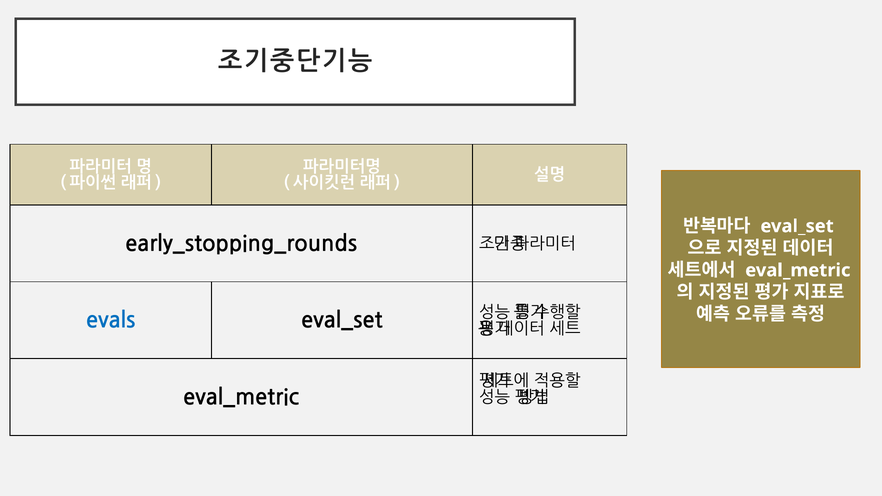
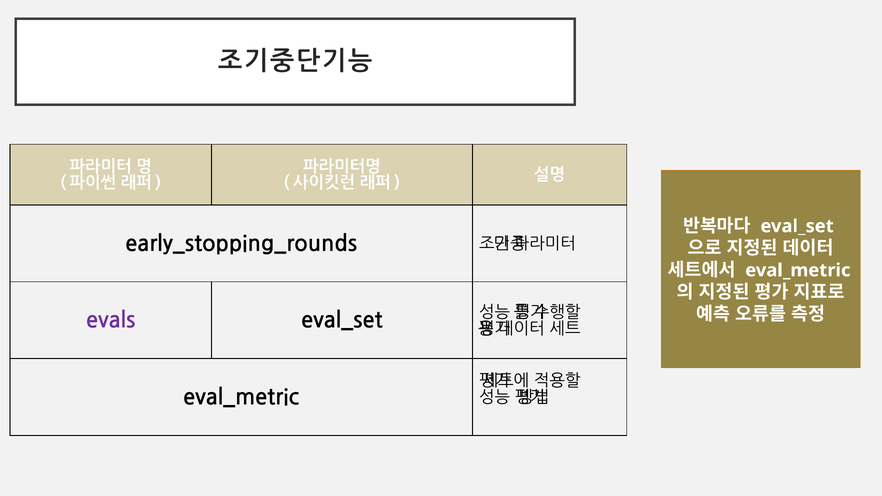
evals colour: blue -> purple
